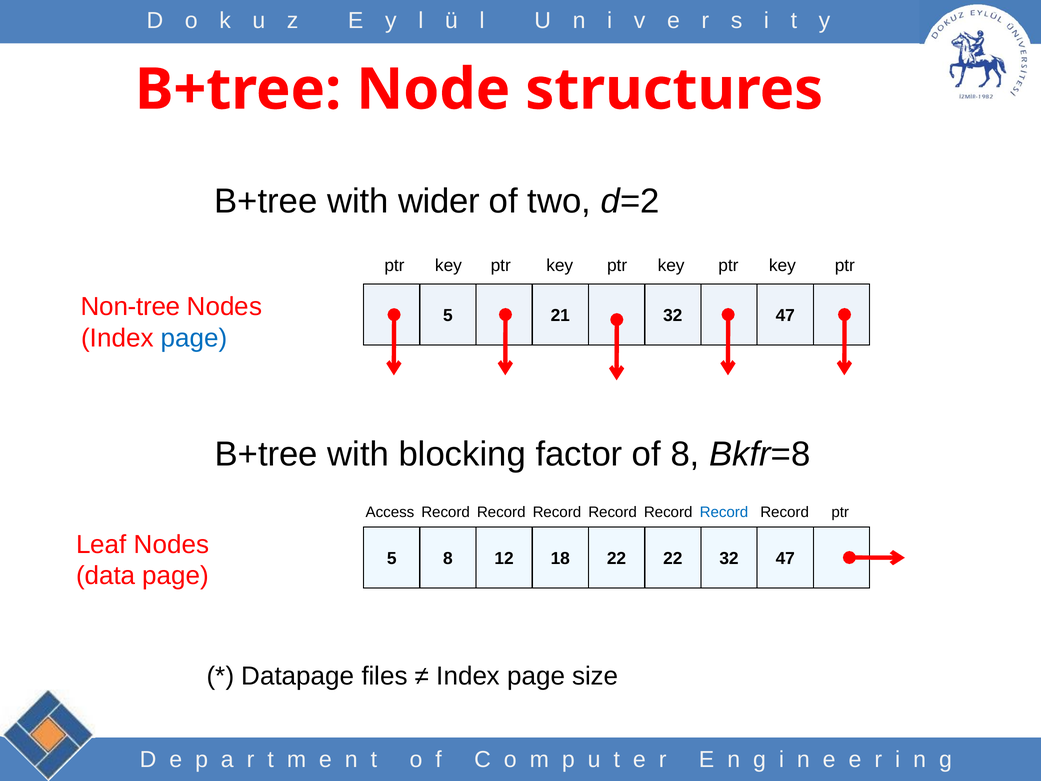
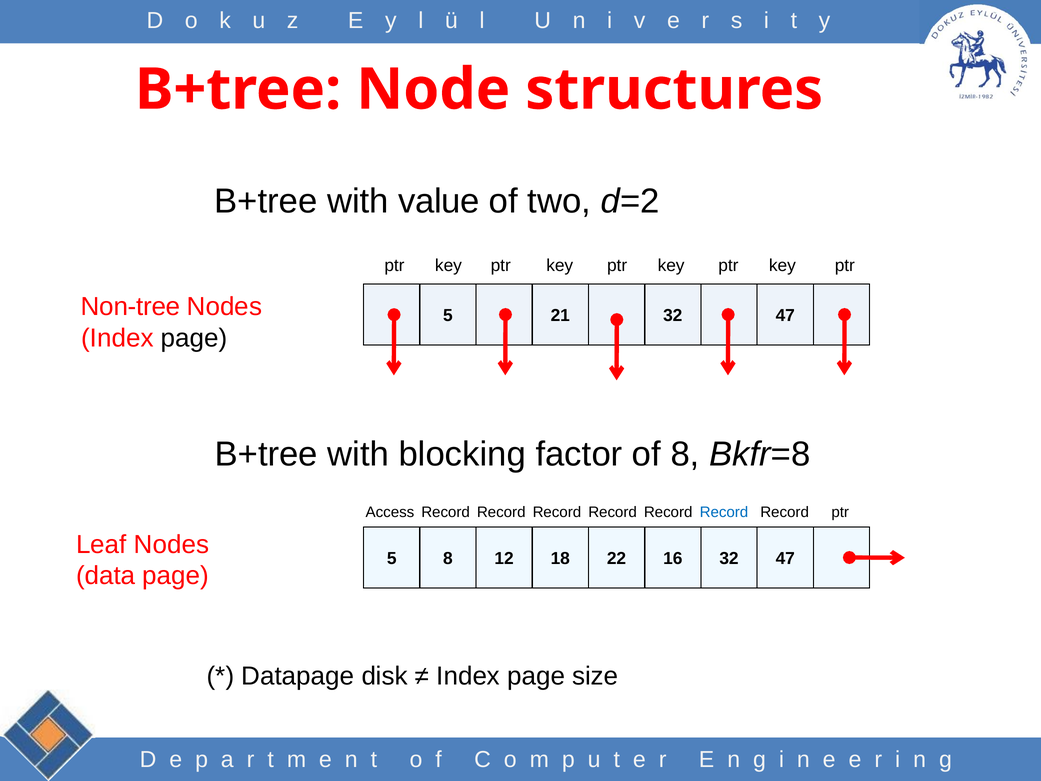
wider: wider -> value
page at (194, 338) colour: blue -> black
8 22: 22 -> 16
files: files -> disk
